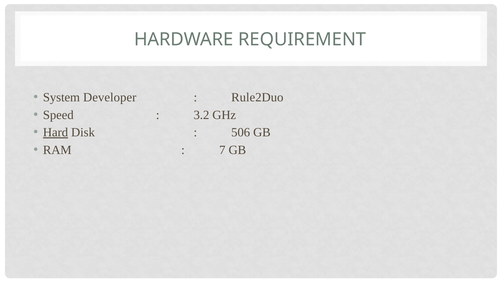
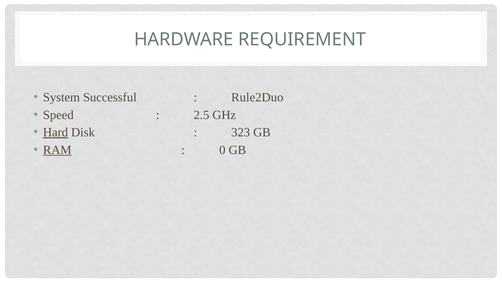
Developer: Developer -> Successful
3.2: 3.2 -> 2.5
506: 506 -> 323
RAM underline: none -> present
7: 7 -> 0
